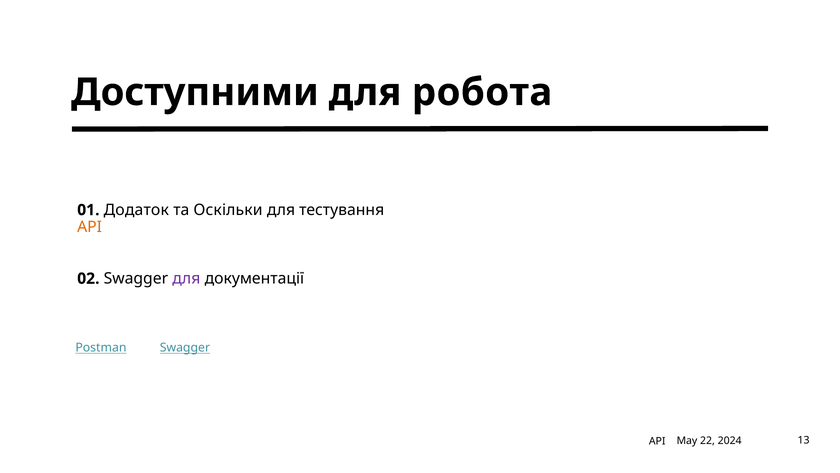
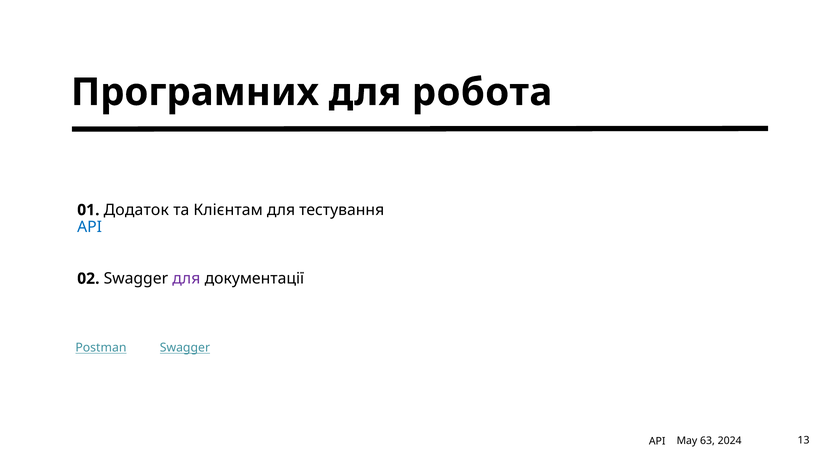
Доступними: Доступними -> Програмних
Оскільки: Оскільки -> Клієнтам
API at (90, 227) colour: orange -> blue
22: 22 -> 63
